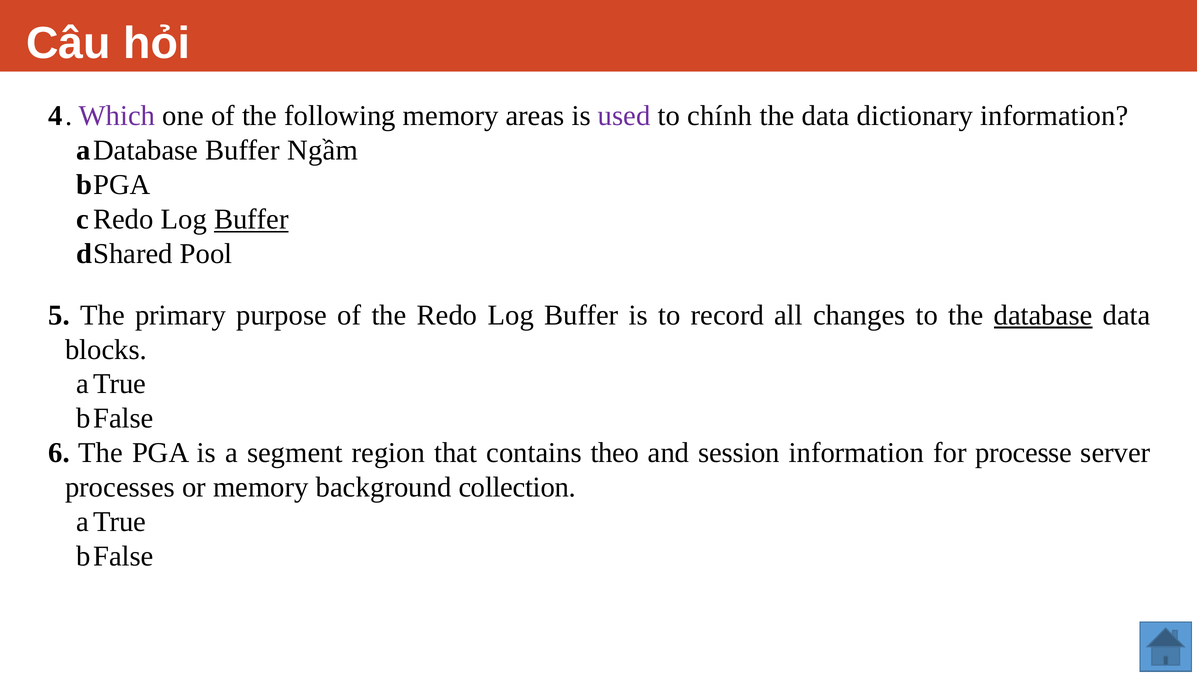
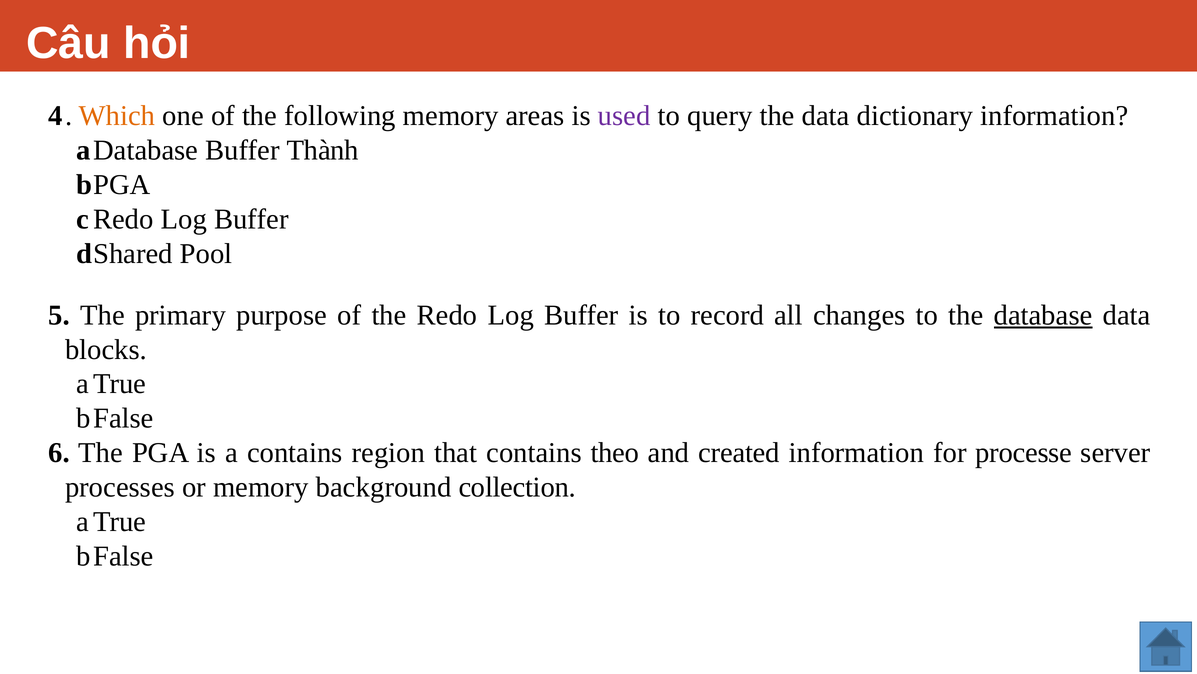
Which colour: purple -> orange
chính: chính -> query
Ngầm: Ngầm -> Thành
Buffer at (251, 219) underline: present -> none
a segment: segment -> contains
session: session -> created
